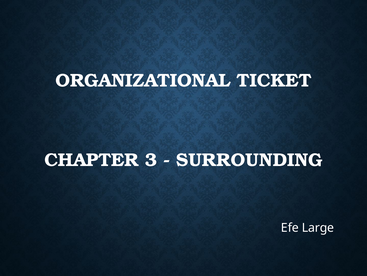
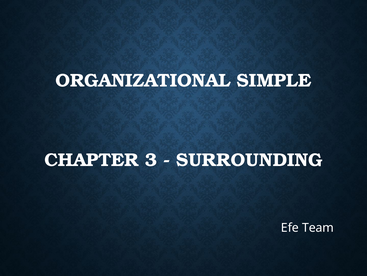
TICKET: TICKET -> SIMPLE
Large: Large -> Team
